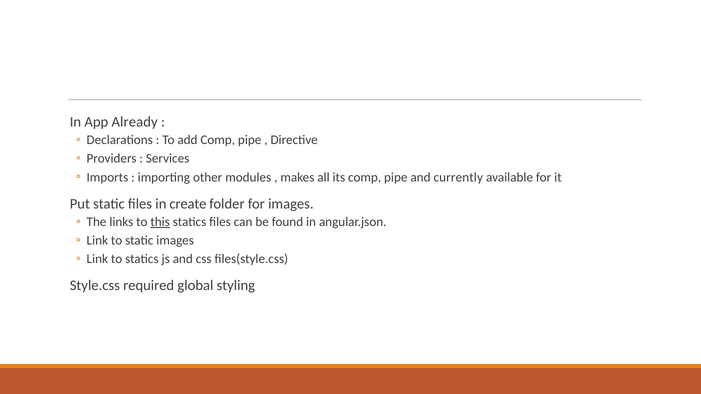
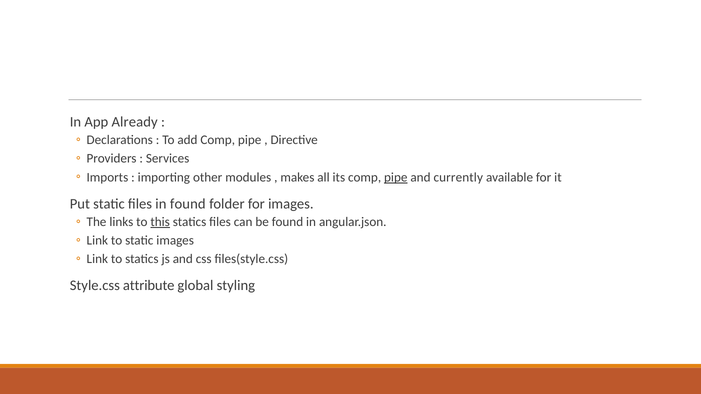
pipe at (396, 177) underline: none -> present
in create: create -> found
required: required -> attribute
